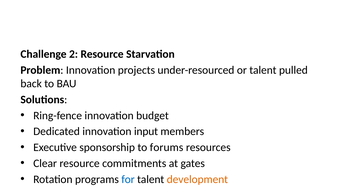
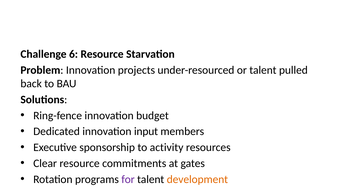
2: 2 -> 6
forums: forums -> activity
for colour: blue -> purple
